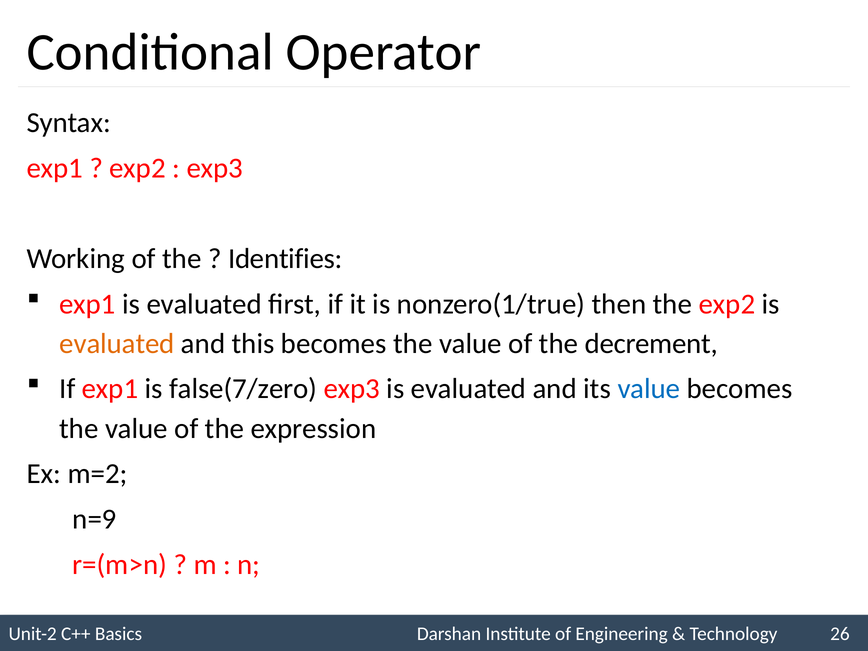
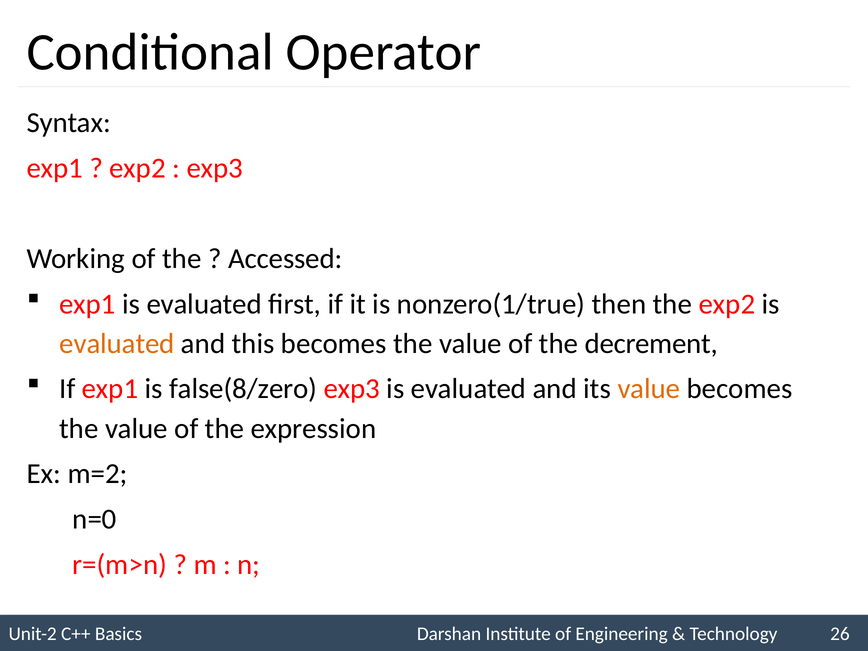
Identifies: Identifies -> Accessed
false(7/zero: false(7/zero -> false(8/zero
value at (649, 389) colour: blue -> orange
n=9: n=9 -> n=0
